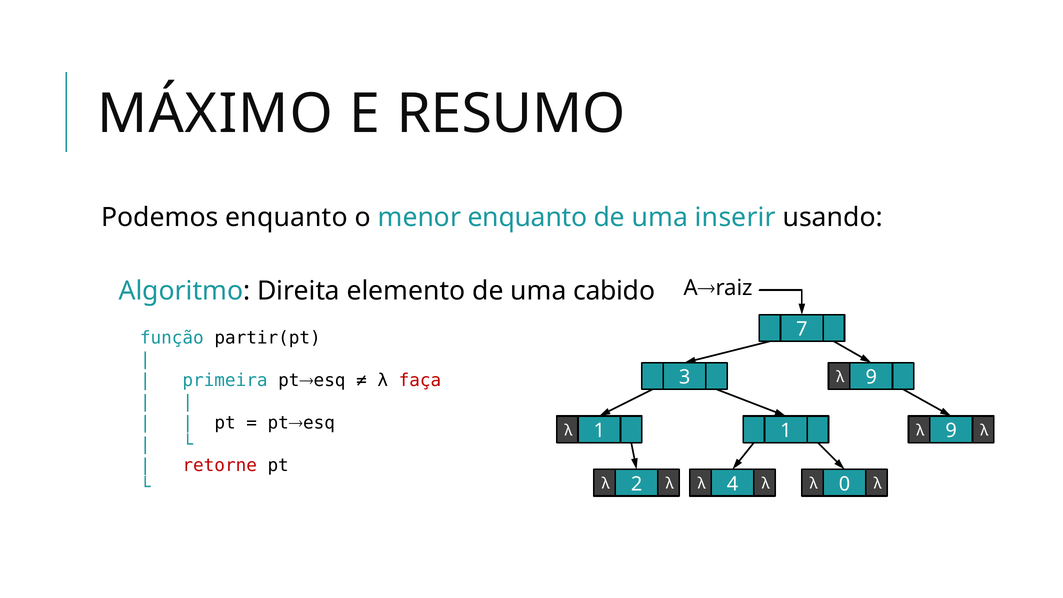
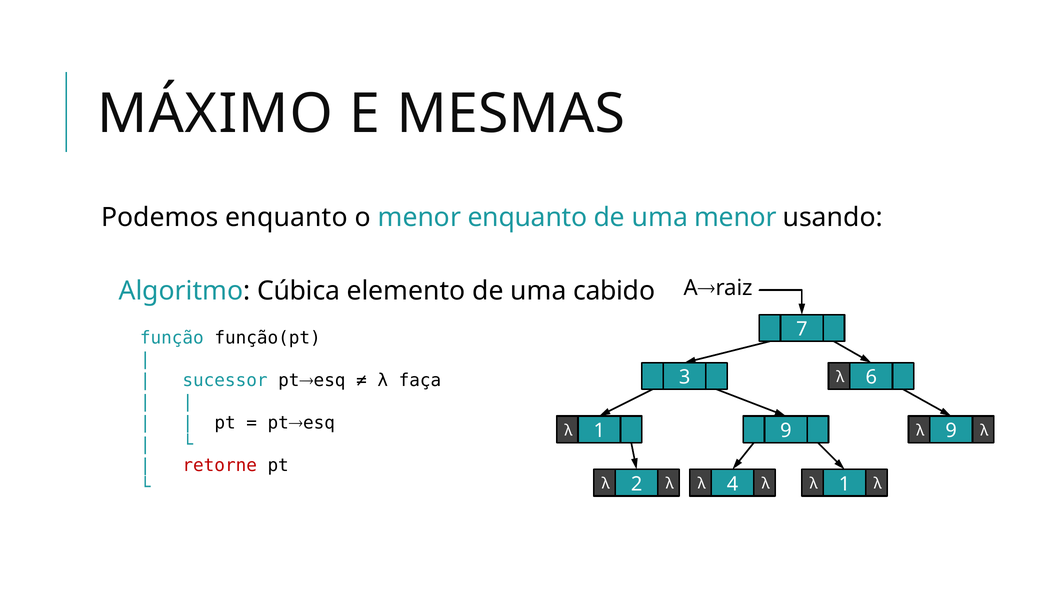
RESUMO: RESUMO -> MESMAS
uma inserir: inserir -> menor
Direita: Direita -> Cúbica
partir(pt: partir(pt -> função(pt
3 9: 9 -> 6
primeira: primeira -> sucessor
faça colour: red -> black
1 at (786, 431): 1 -> 9
λ 0: 0 -> 1
